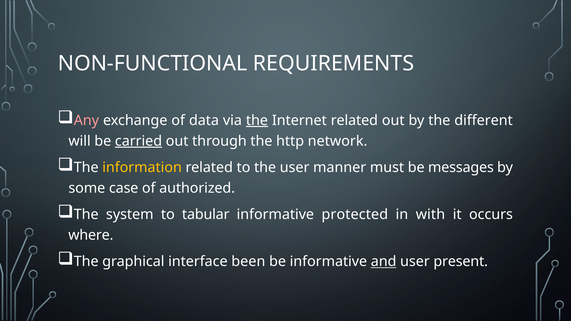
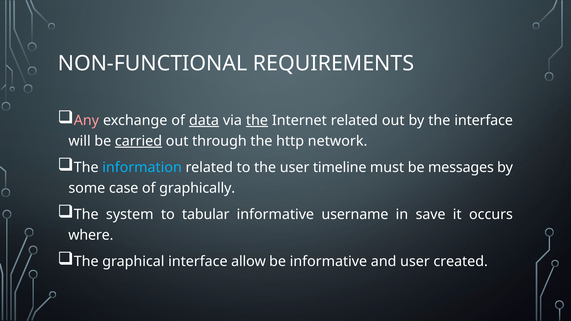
data underline: none -> present
the different: different -> interface
information colour: yellow -> light blue
manner: manner -> timeline
authorized: authorized -> graphically
protected: protected -> username
with: with -> save
been: been -> allow
and underline: present -> none
present: present -> created
